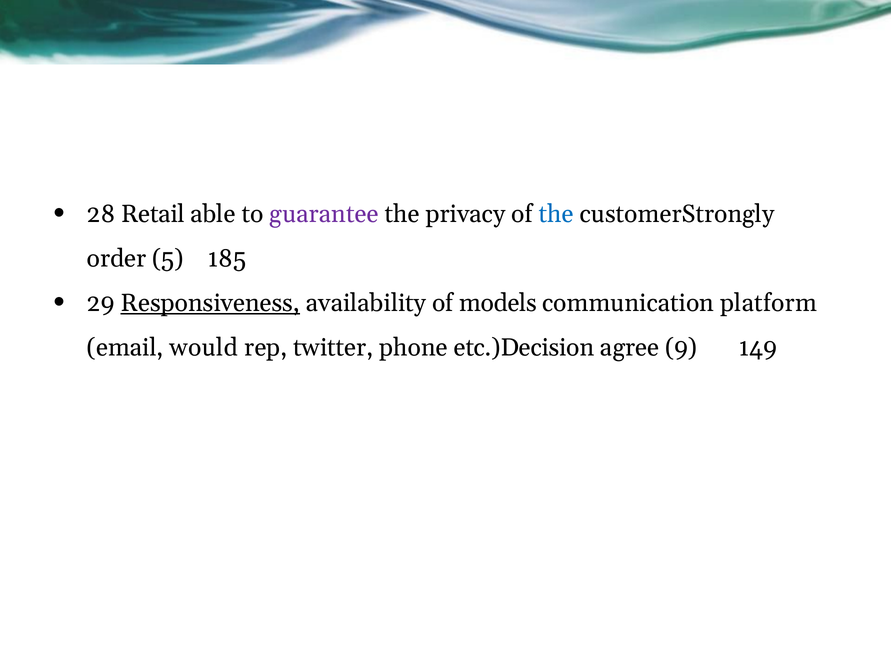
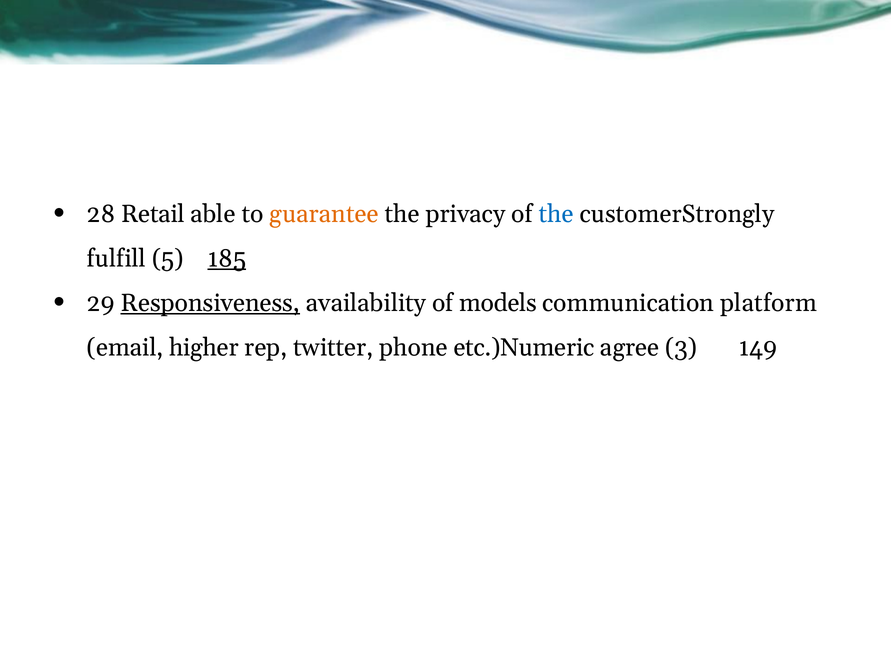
guarantee colour: purple -> orange
order: order -> fulfill
185 underline: none -> present
would: would -> higher
etc.)Decision: etc.)Decision -> etc.)Numeric
9: 9 -> 3
